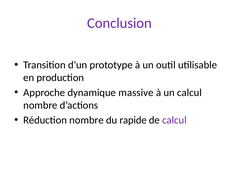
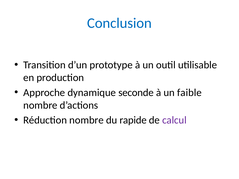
Conclusion colour: purple -> blue
massive: massive -> seconde
un calcul: calcul -> faible
